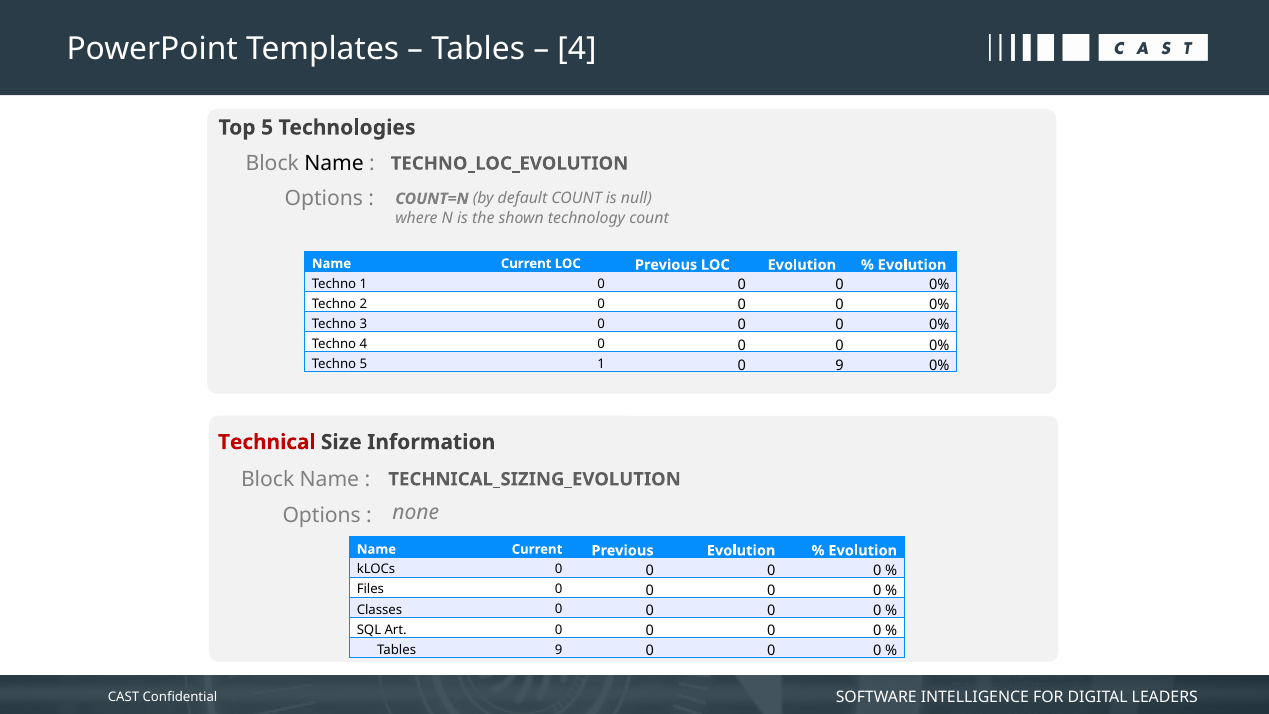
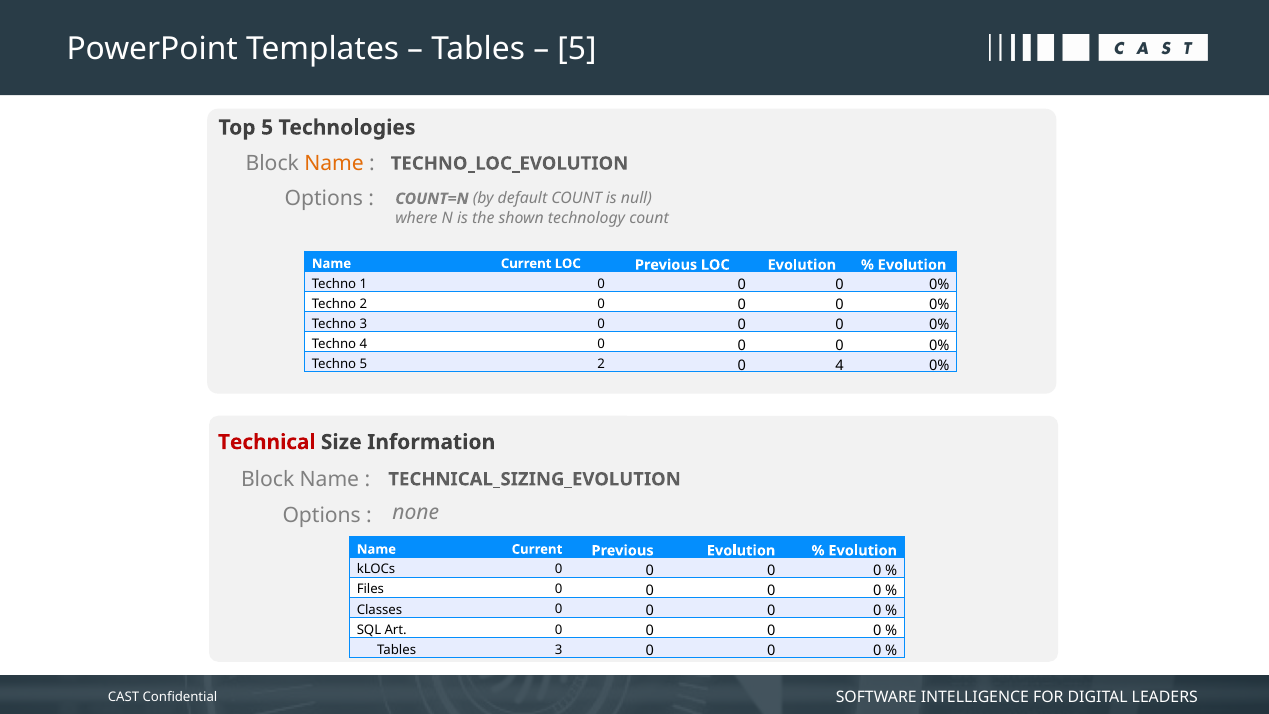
4 at (577, 49): 4 -> 5
Name at (334, 164) colour: black -> orange
5 1: 1 -> 2
0 9: 9 -> 4
Tables 9: 9 -> 3
